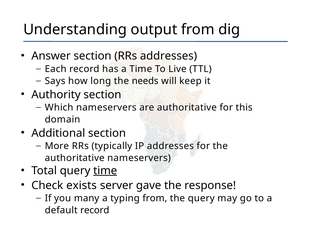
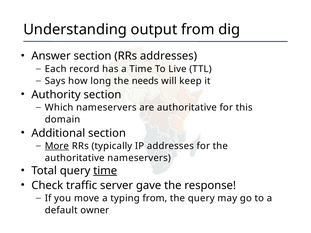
More underline: none -> present
exists: exists -> traffic
many: many -> move
default record: record -> owner
